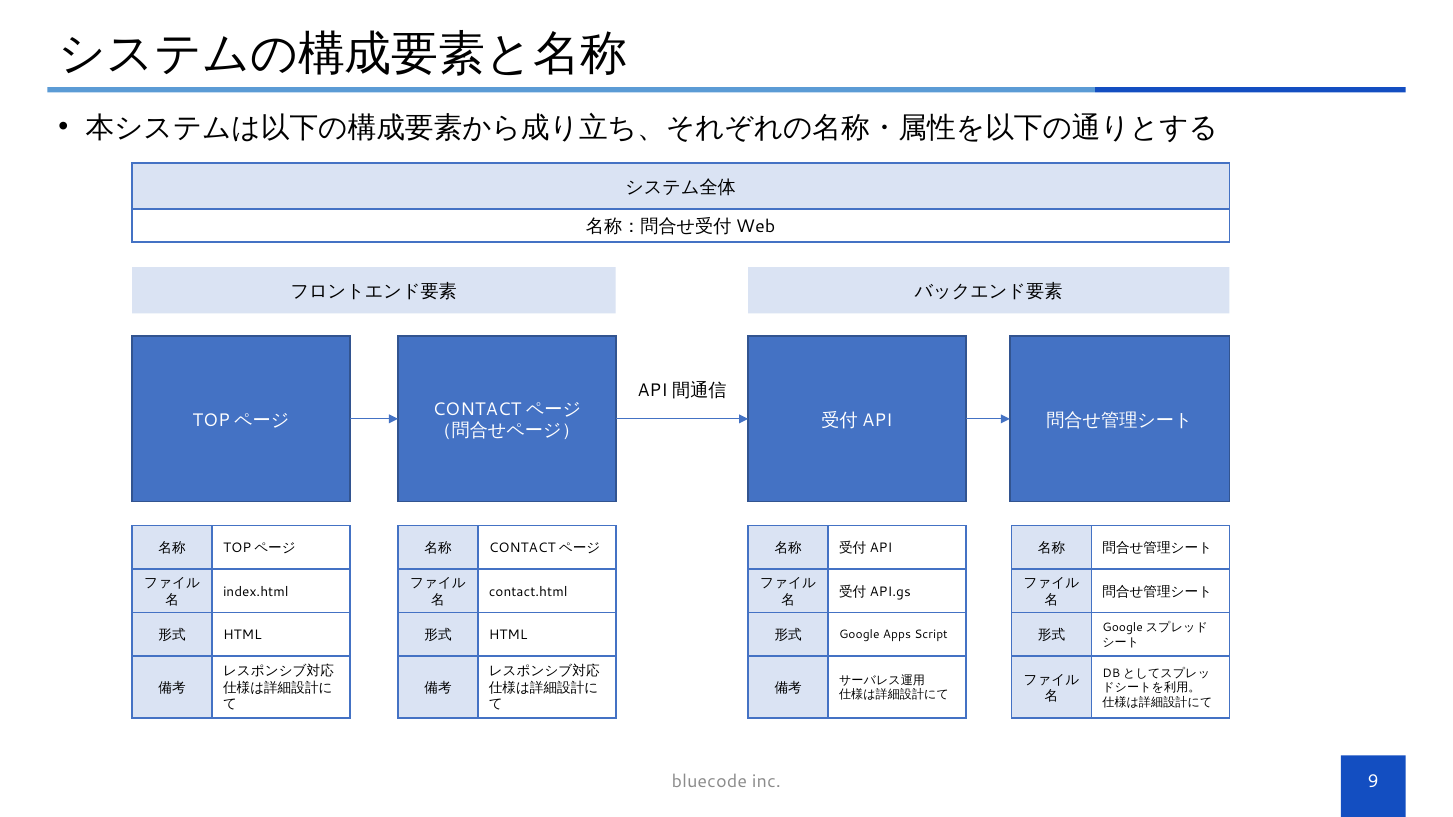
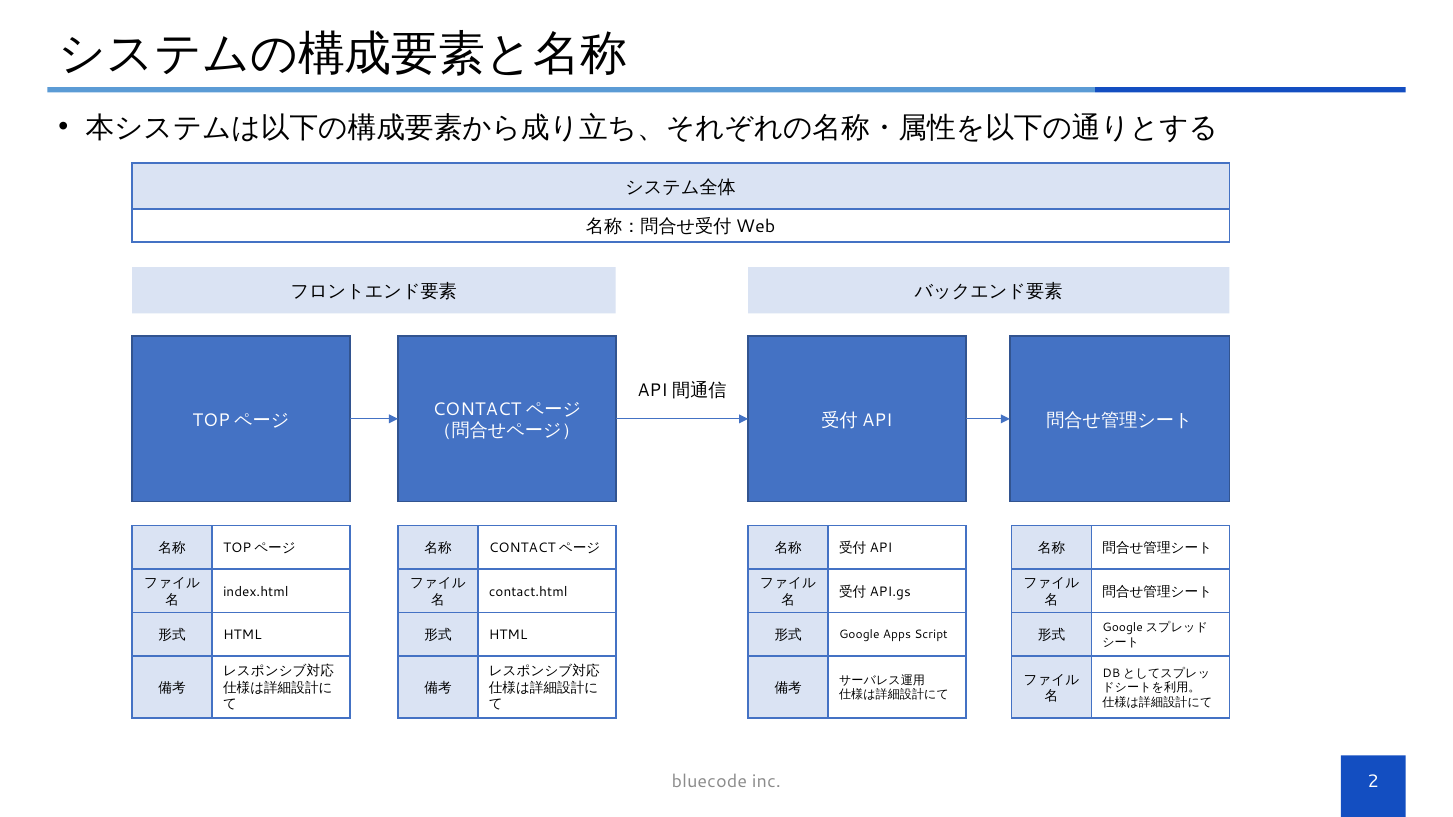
9: 9 -> 2
